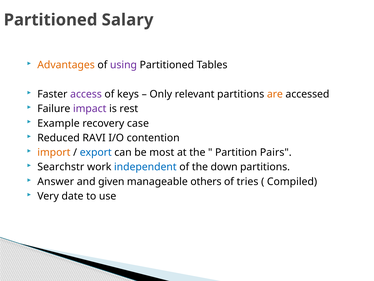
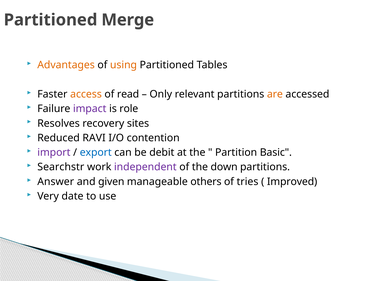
Salary: Salary -> Merge
using colour: purple -> orange
access colour: purple -> orange
keys: keys -> read
rest: rest -> role
Example: Example -> Resolves
case: case -> sites
import colour: orange -> purple
most: most -> debit
Pairs: Pairs -> Basic
independent colour: blue -> purple
Compiled: Compiled -> Improved
